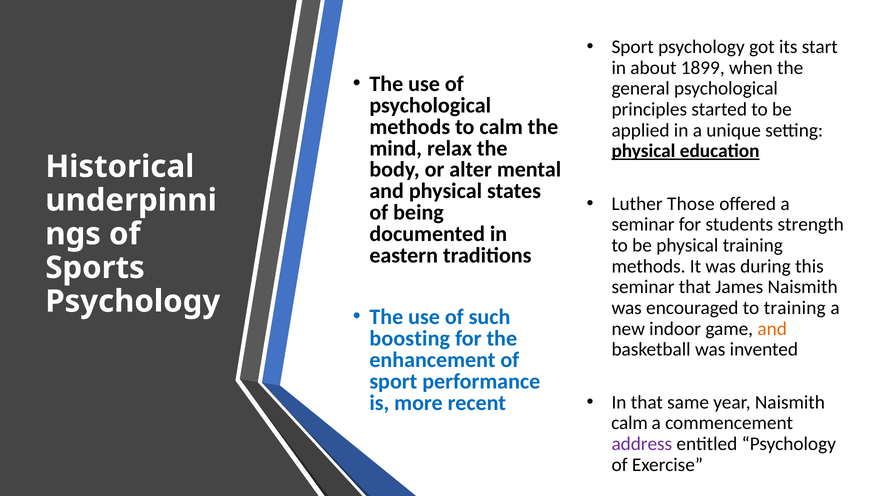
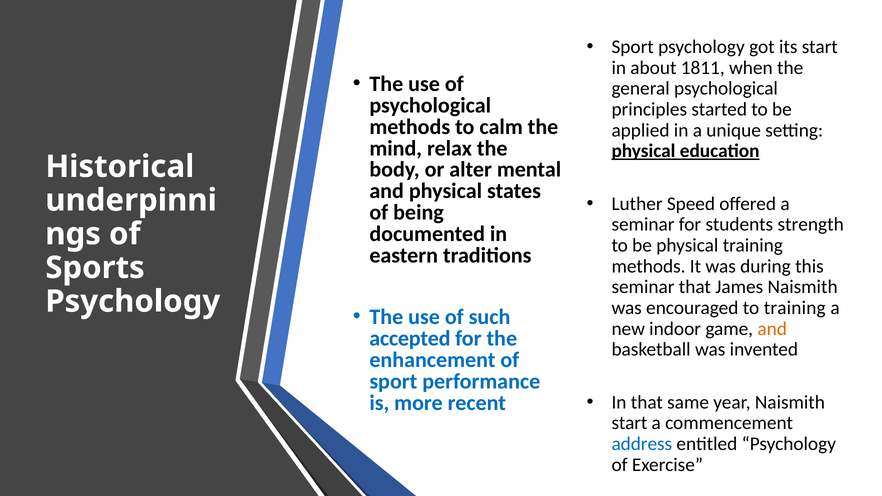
1899: 1899 -> 1811
Those: Those -> Speed
boosting: boosting -> accepted
calm at (629, 423): calm -> start
address colour: purple -> blue
